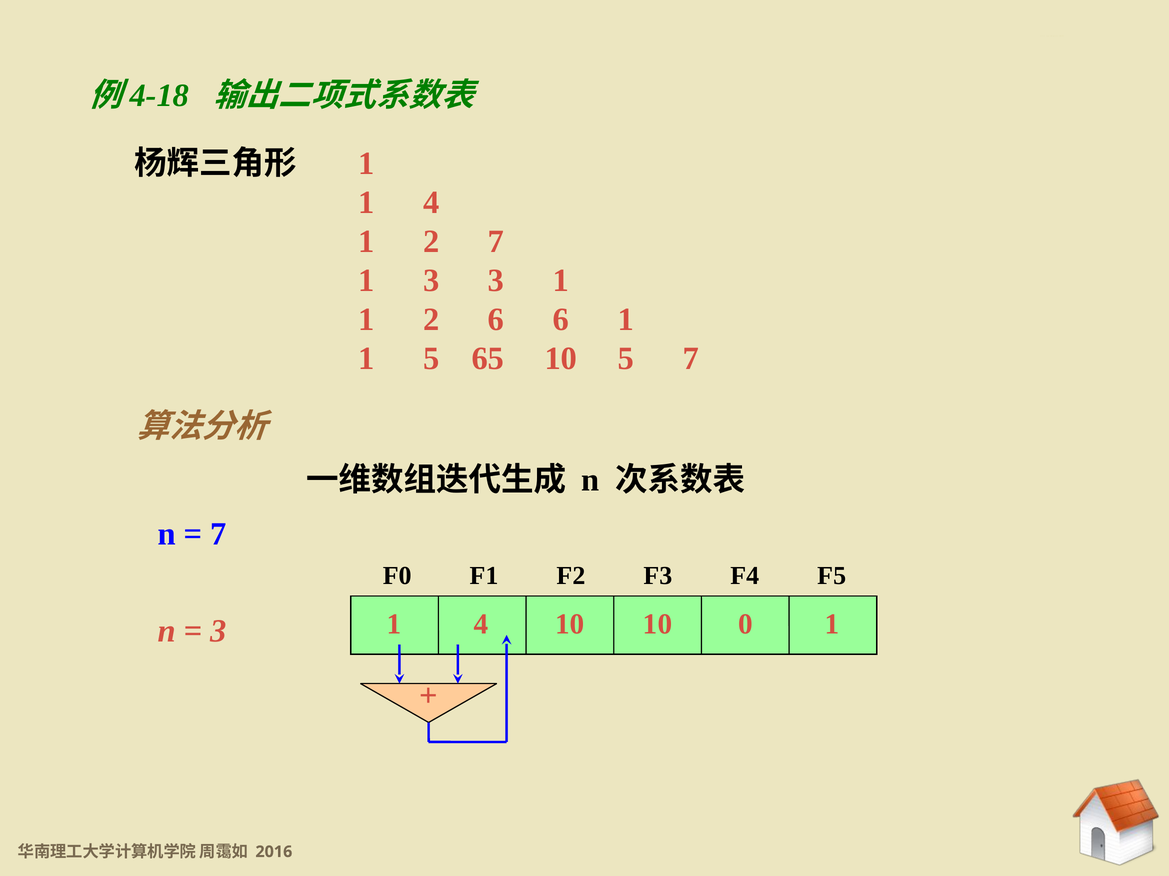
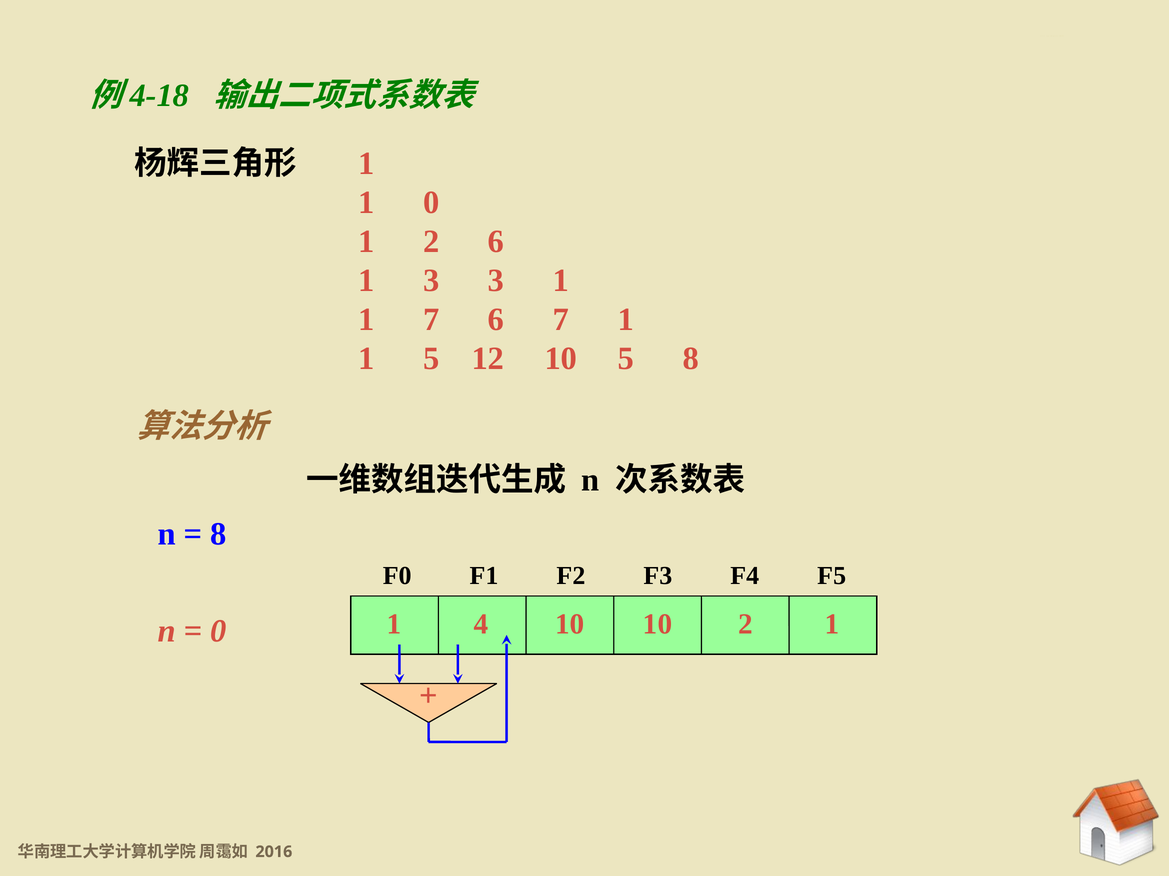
1 4: 4 -> 0
2 7: 7 -> 6
2 at (431, 320): 2 -> 7
6 6: 6 -> 7
65: 65 -> 12
5 7: 7 -> 8
7 at (219, 534): 7 -> 8
10 0: 0 -> 2
3 at (219, 632): 3 -> 0
